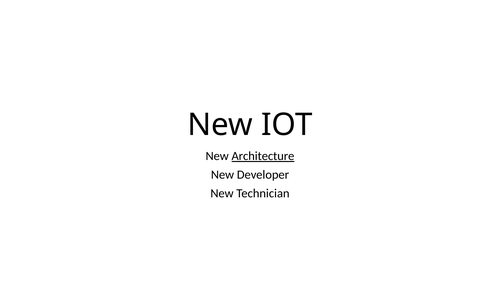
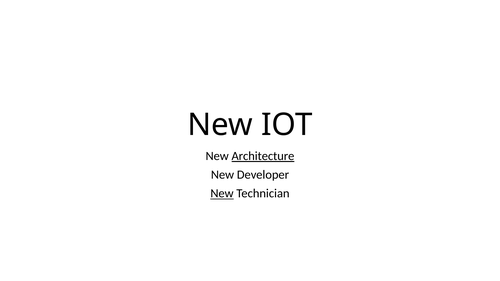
New at (222, 194) underline: none -> present
